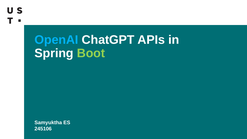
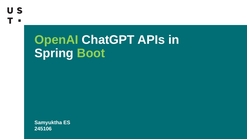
OpenAI colour: light blue -> light green
